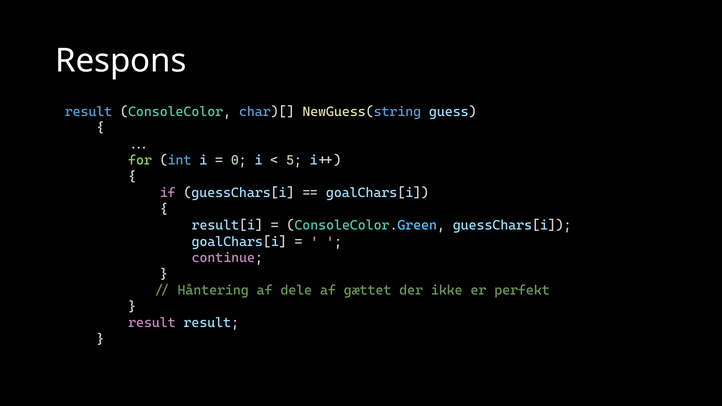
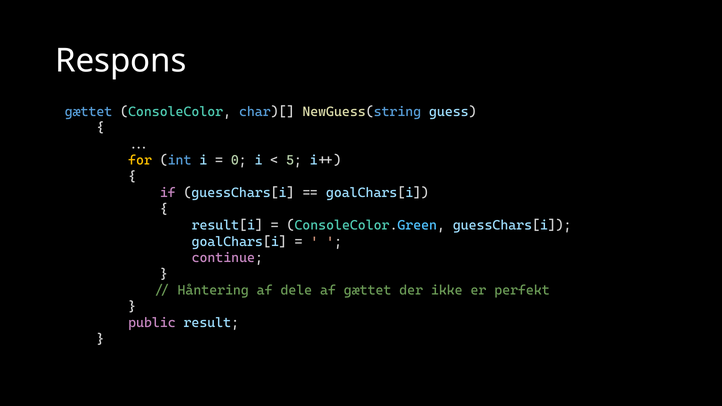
result at (89, 112): result -> gættet
for colour: light green -> yellow
result at (152, 323): result -> public
